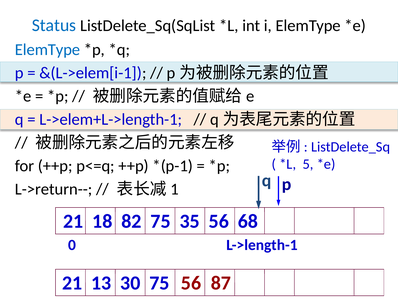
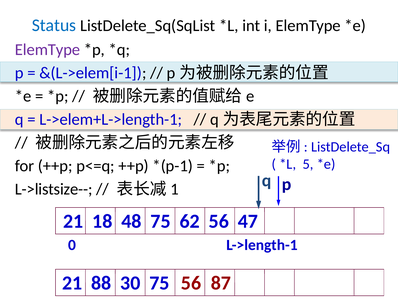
ElemType at (48, 50) colour: blue -> purple
L->return--: L->return-- -> L->listsize--
82: 82 -> 48
35: 35 -> 62
68: 68 -> 47
13: 13 -> 88
